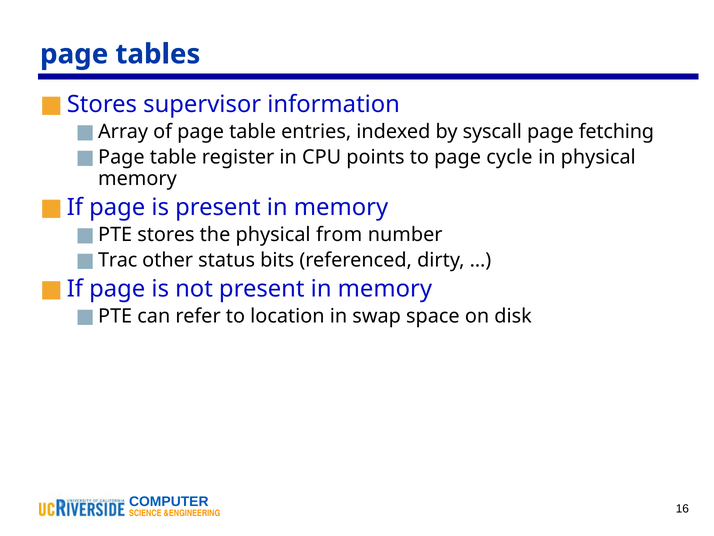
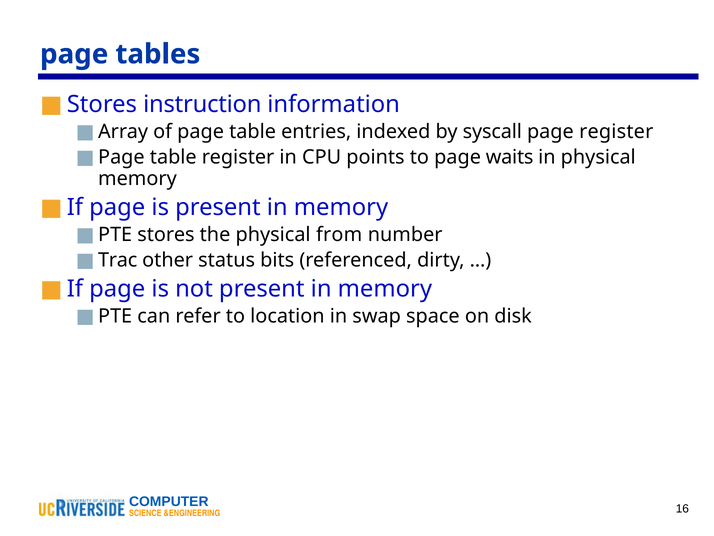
supervisor: supervisor -> instruction
page fetching: fetching -> register
cycle: cycle -> waits
